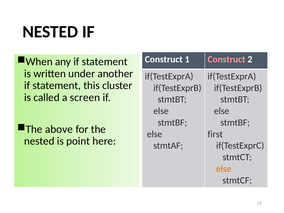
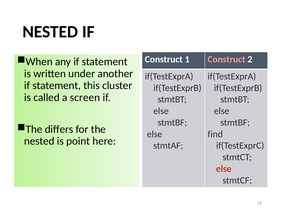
above: above -> differs
first: first -> find
else at (224, 169) colour: orange -> red
